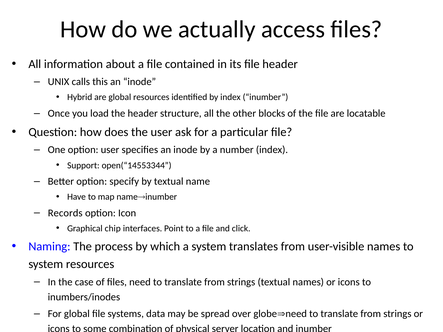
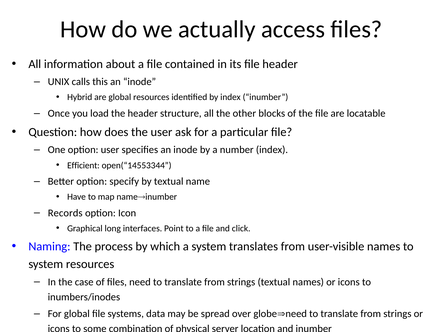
Support: Support -> Efficient
chip: chip -> long
